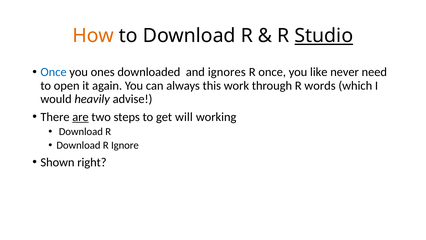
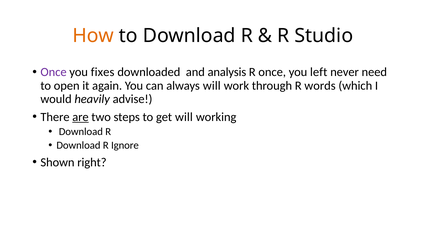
Studio underline: present -> none
Once at (54, 72) colour: blue -> purple
ones: ones -> fixes
ignores: ignores -> analysis
like: like -> left
always this: this -> will
